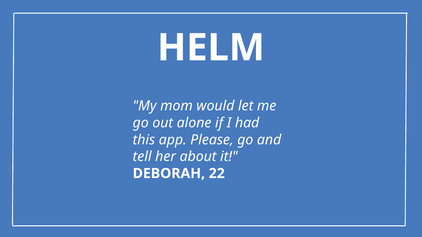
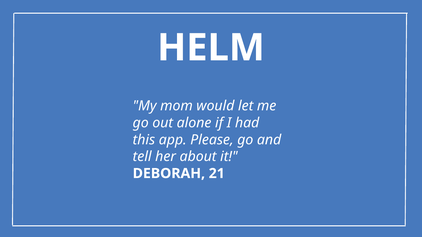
22: 22 -> 21
